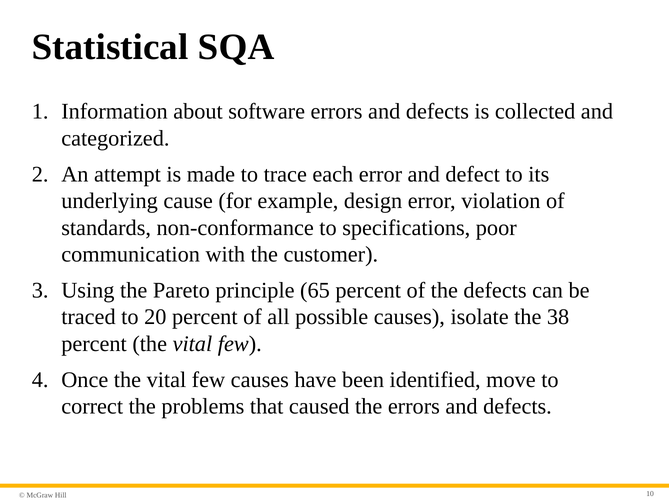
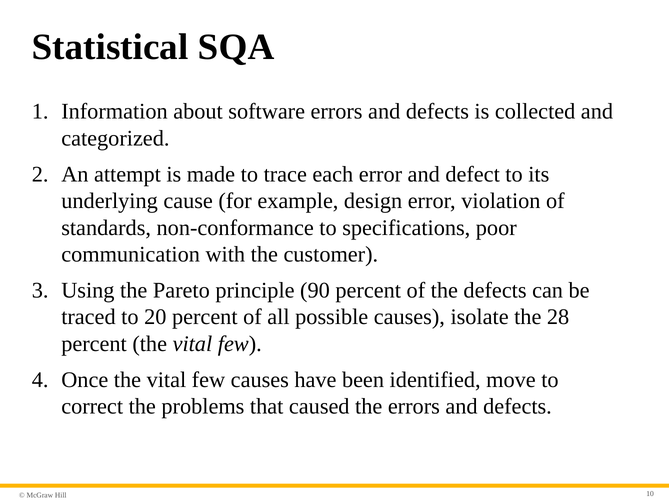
65: 65 -> 90
38: 38 -> 28
